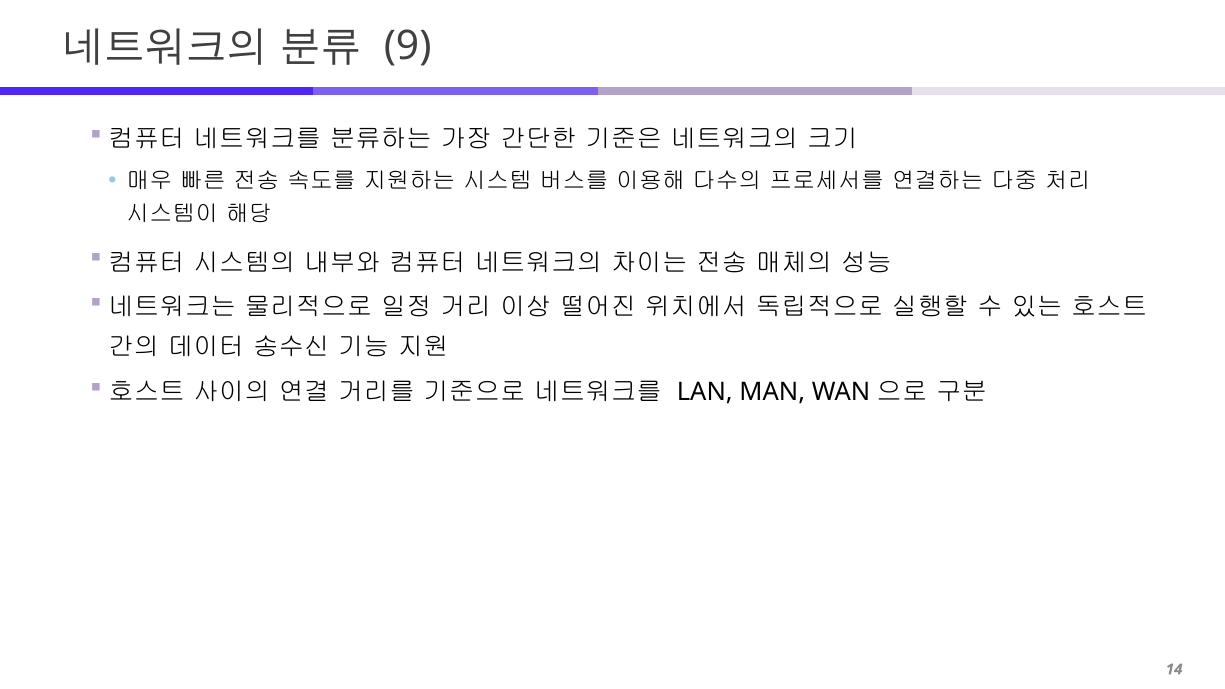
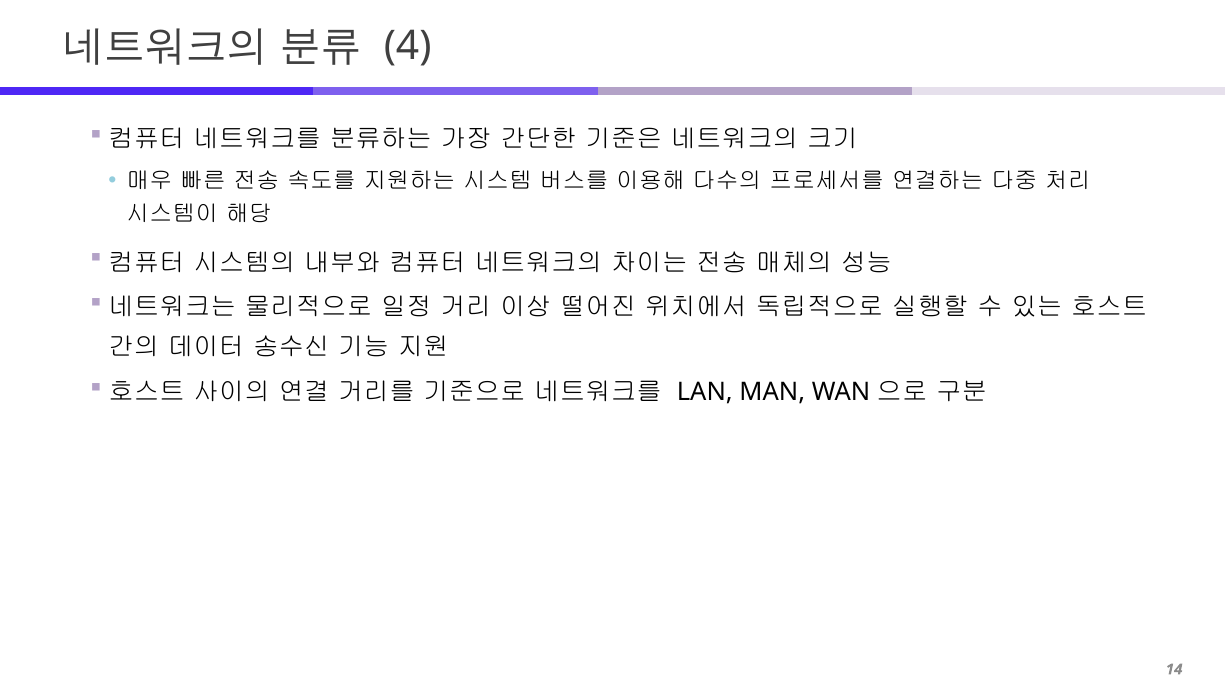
9: 9 -> 4
